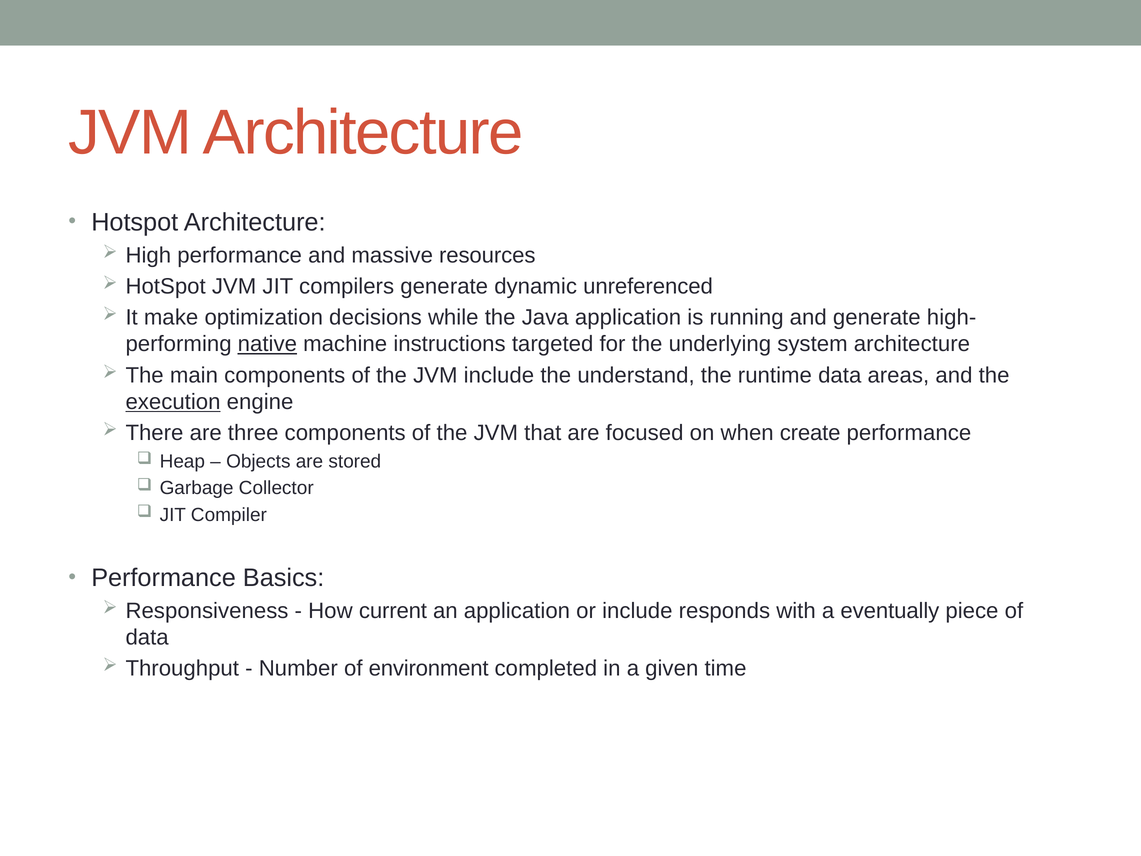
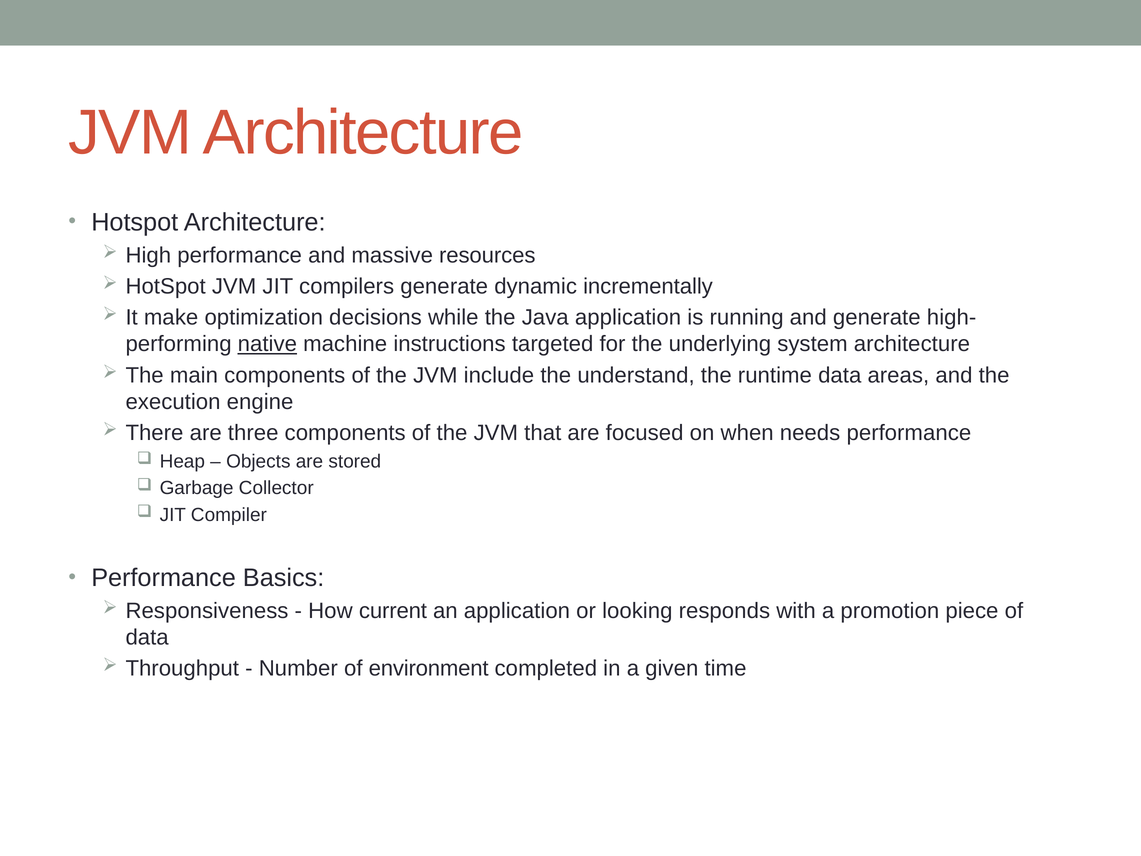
unreferenced: unreferenced -> incrementally
execution underline: present -> none
create: create -> needs
or include: include -> looking
eventually: eventually -> promotion
